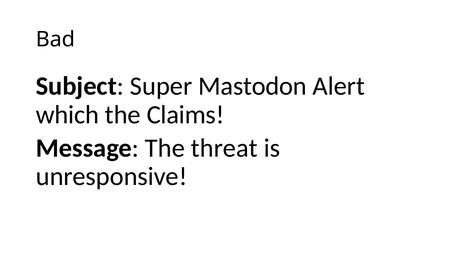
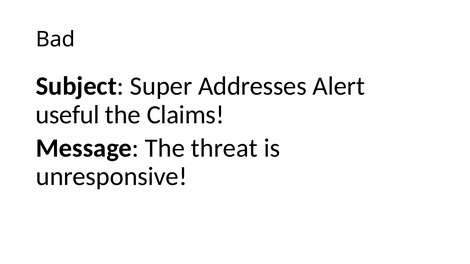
Mastodon: Mastodon -> Addresses
which: which -> useful
